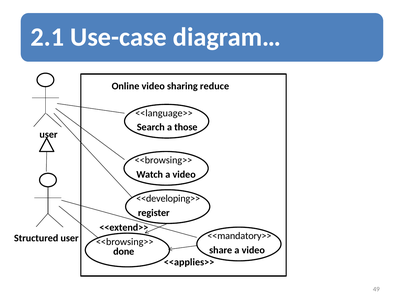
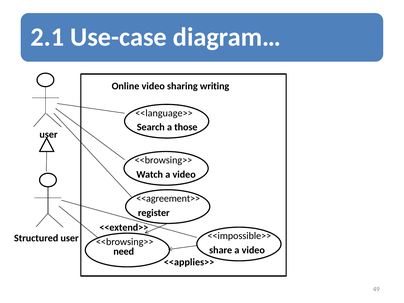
reduce: reduce -> writing
<<developing>>: <<developing>> -> <<agreement>>
<<mandatory>>: <<mandatory>> -> <<impossible>>
done: done -> need
